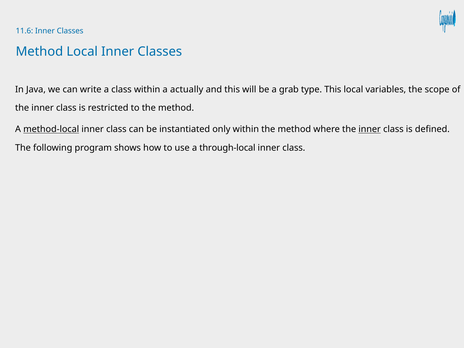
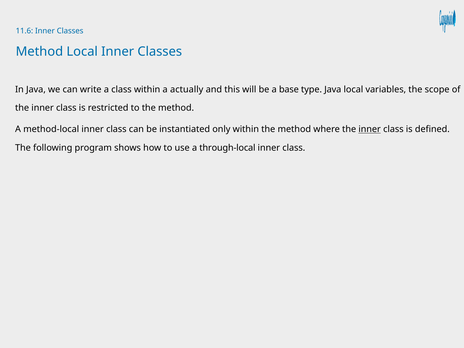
grab: grab -> base
type This: This -> Java
method-local underline: present -> none
